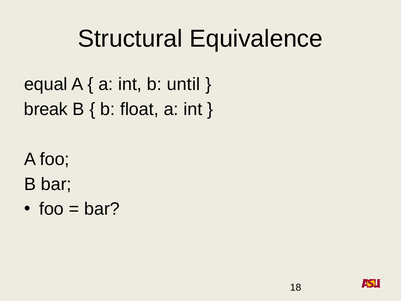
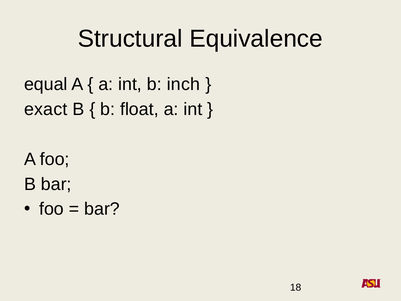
until: until -> inch
break: break -> exact
